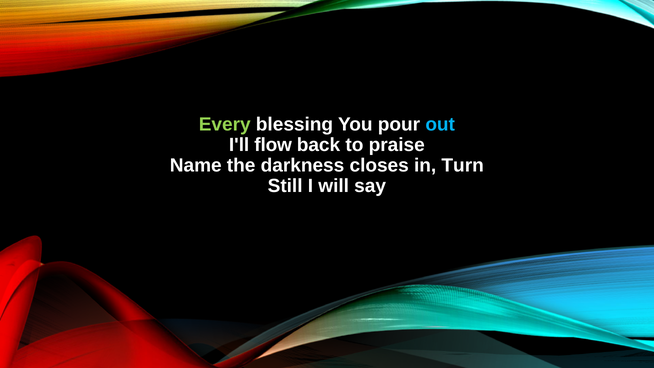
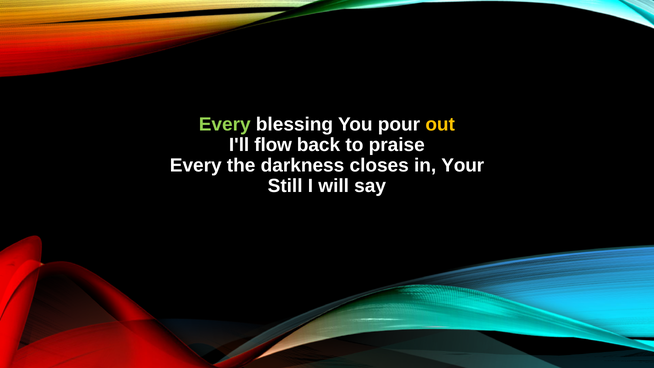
out colour: light blue -> yellow
Name at (196, 165): Name -> Every
Turn: Turn -> Your
